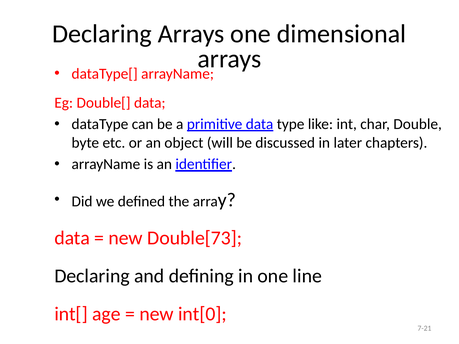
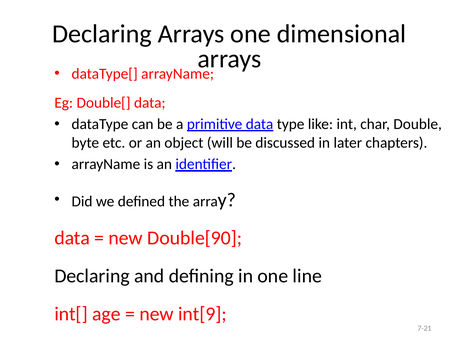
Double[73: Double[73 -> Double[90
int[0: int[0 -> int[9
